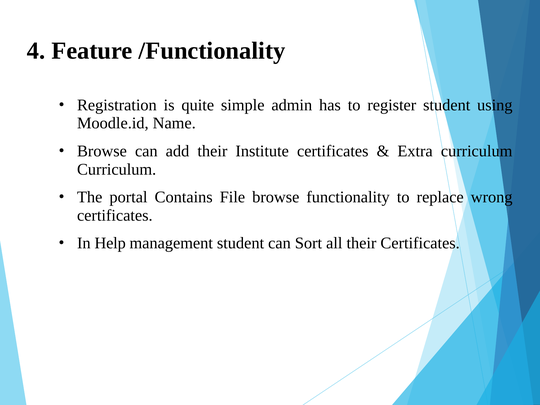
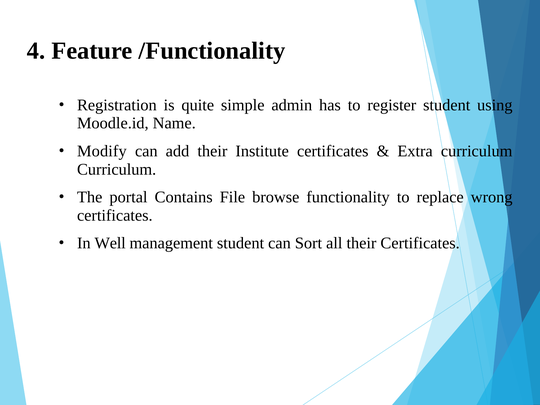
Browse at (102, 151): Browse -> Modify
Help: Help -> Well
